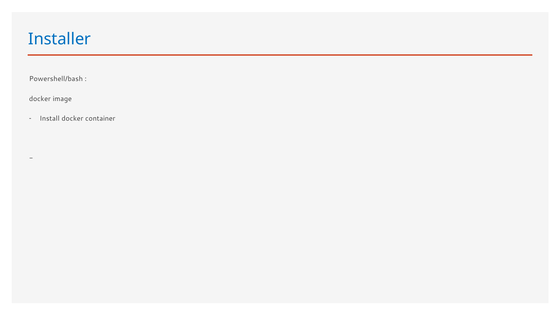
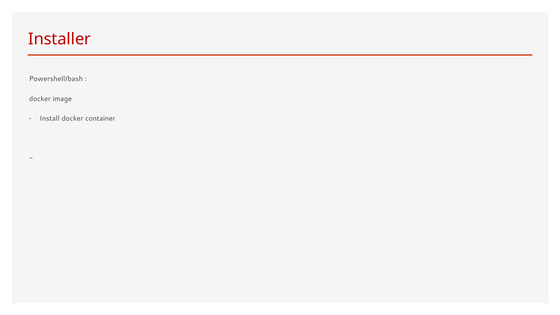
Installer colour: blue -> red
